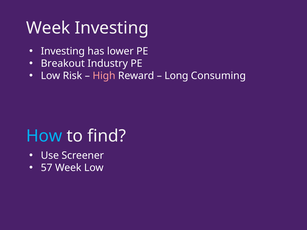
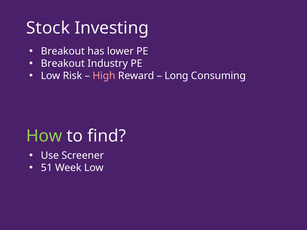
Week at (48, 28): Week -> Stock
Investing at (63, 51): Investing -> Breakout
How colour: light blue -> light green
57: 57 -> 51
